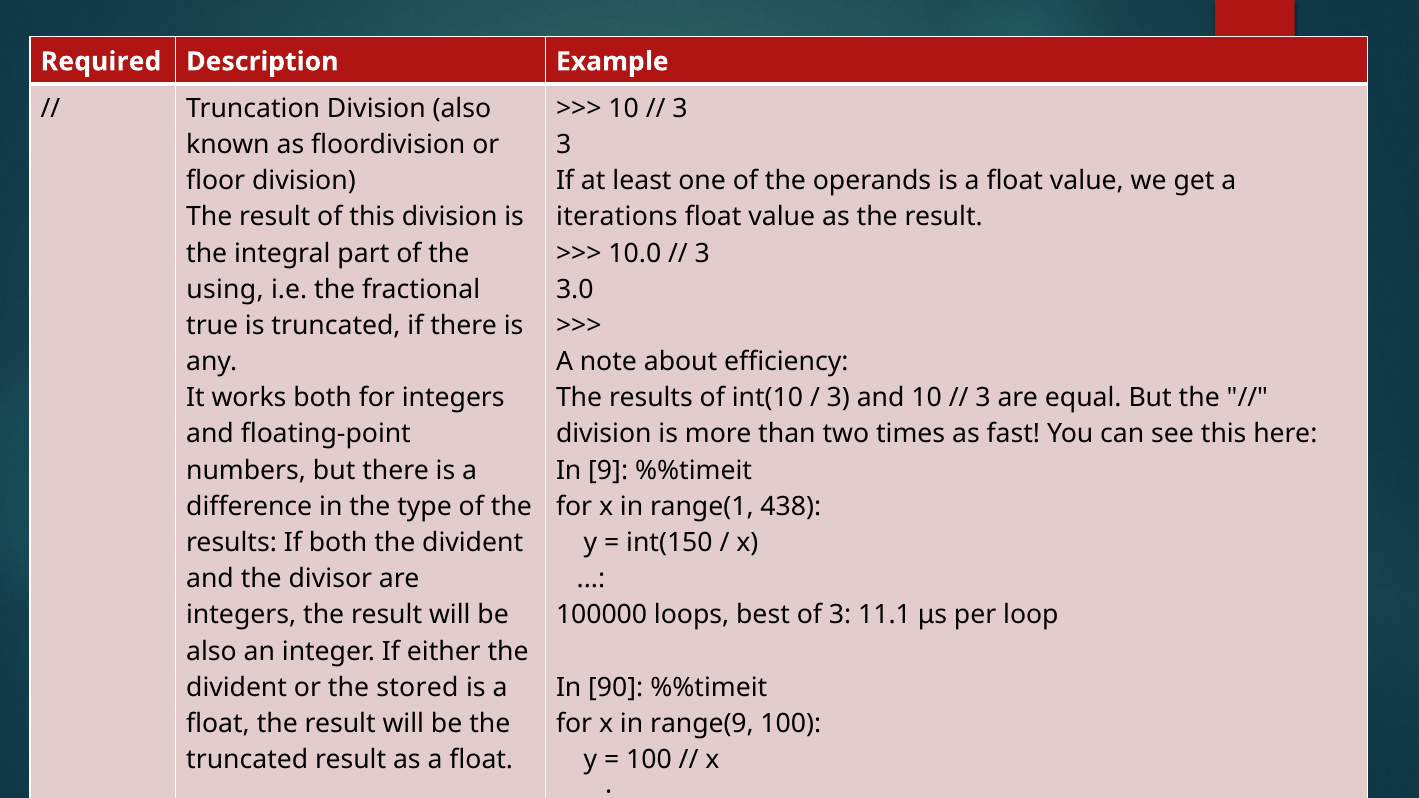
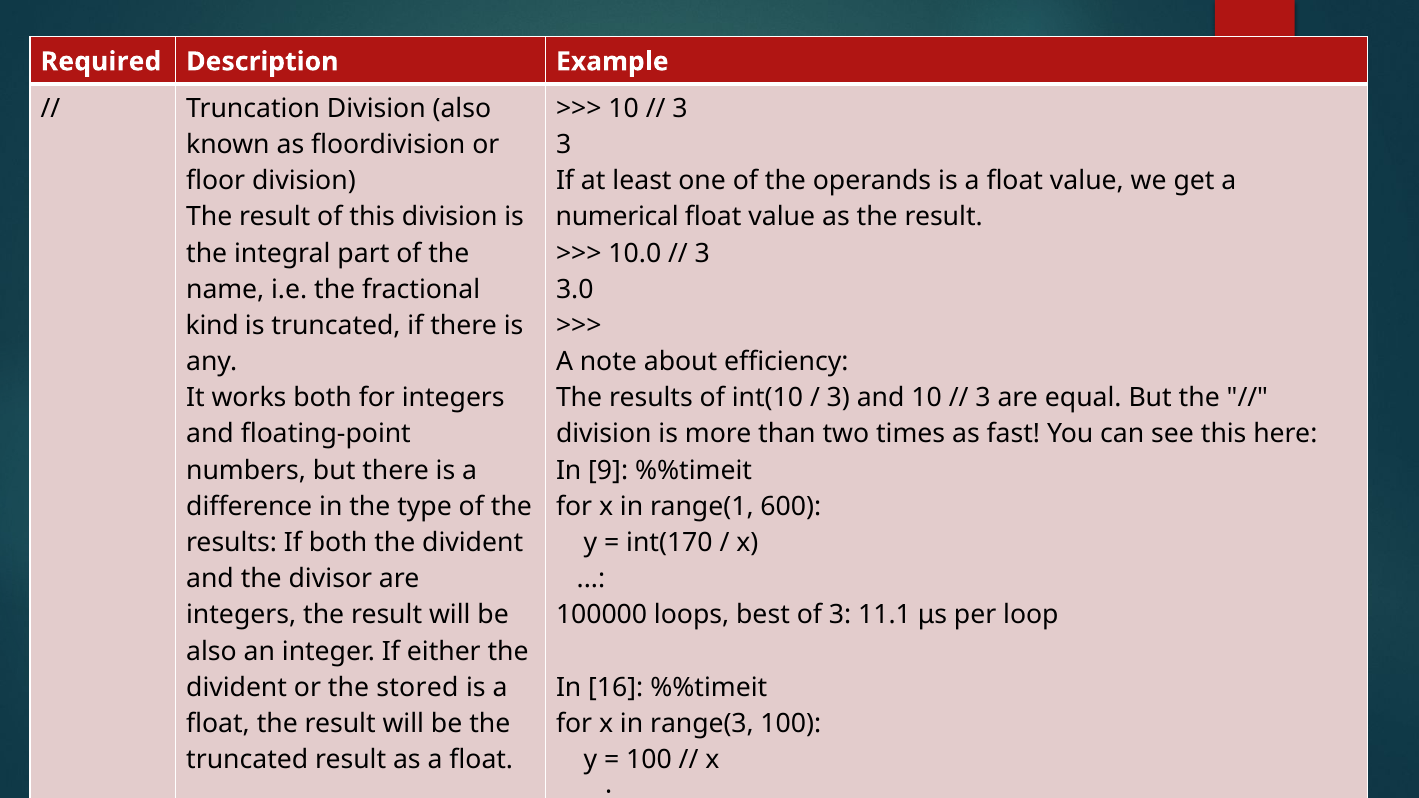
iterations: iterations -> numerical
using: using -> name
true: true -> kind
438: 438 -> 600
int(150: int(150 -> int(170
90: 90 -> 16
range(9: range(9 -> range(3
